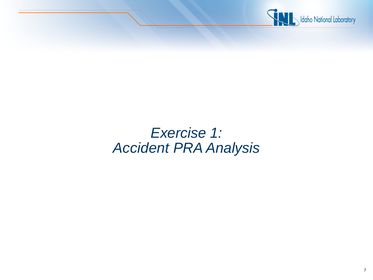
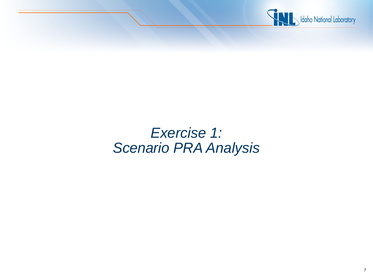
Accident: Accident -> Scenario
